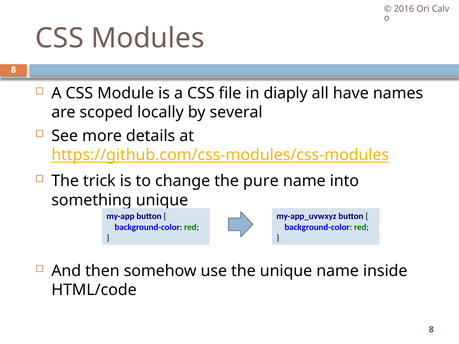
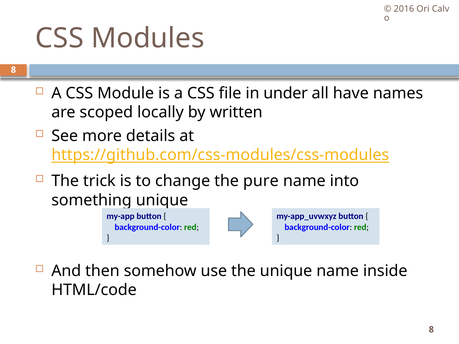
diaply: diaply -> under
several: several -> written
